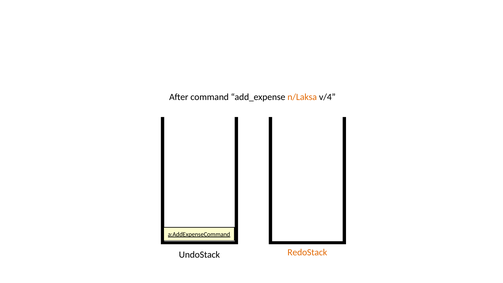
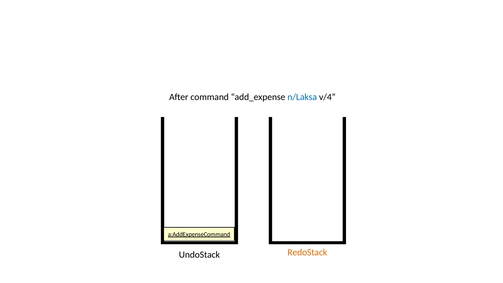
n/Laksa colour: orange -> blue
